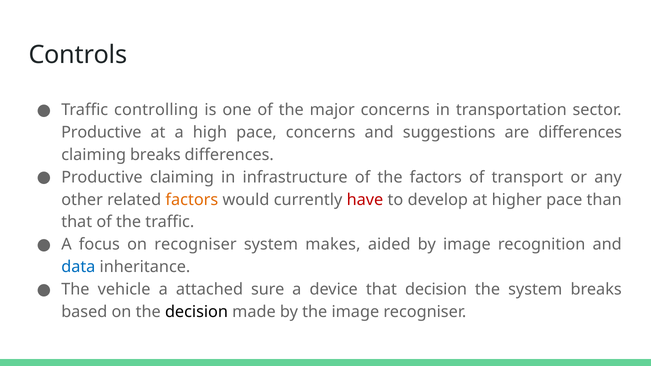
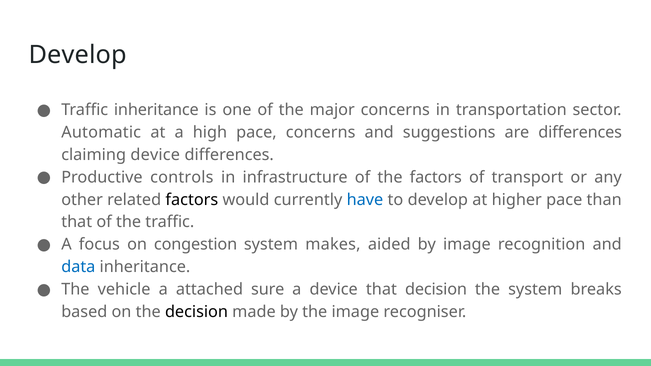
Controls at (78, 55): Controls -> Develop
Traffic controlling: controlling -> inheritance
Productive at (101, 132): Productive -> Automatic
claiming breaks: breaks -> device
Productive claiming: claiming -> controls
factors at (192, 200) colour: orange -> black
have colour: red -> blue
on recogniser: recogniser -> congestion
